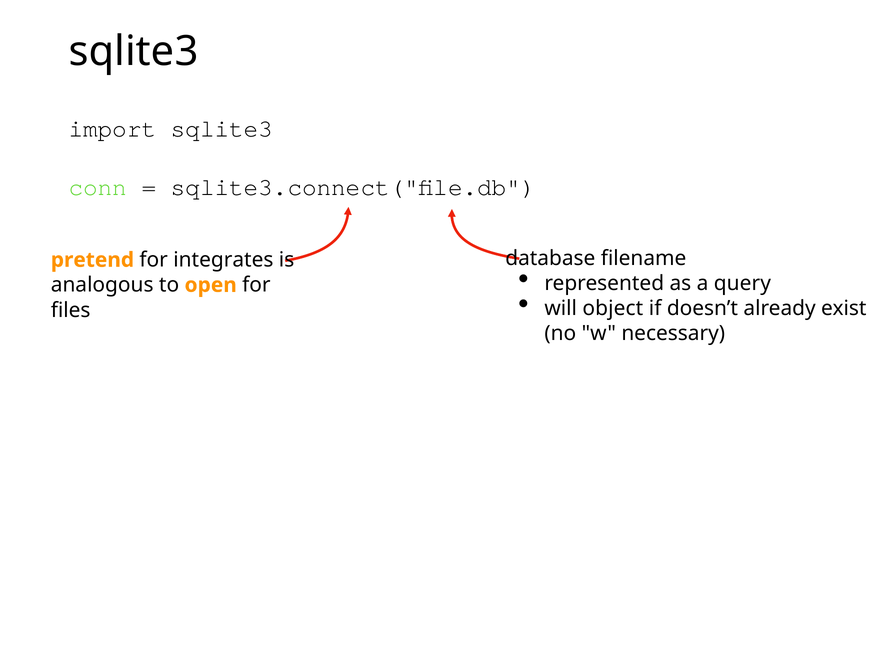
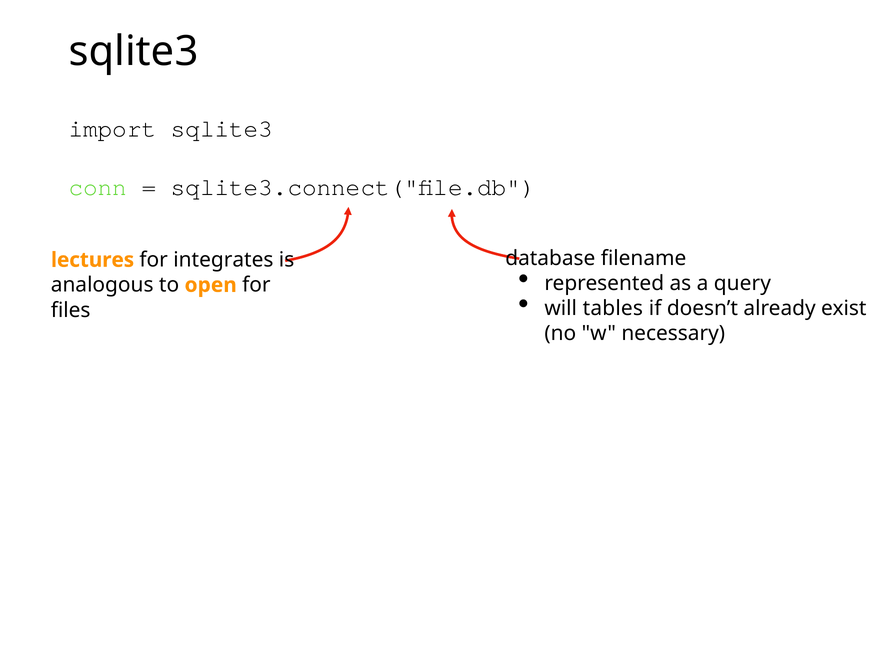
pretend: pretend -> lectures
object: object -> tables
